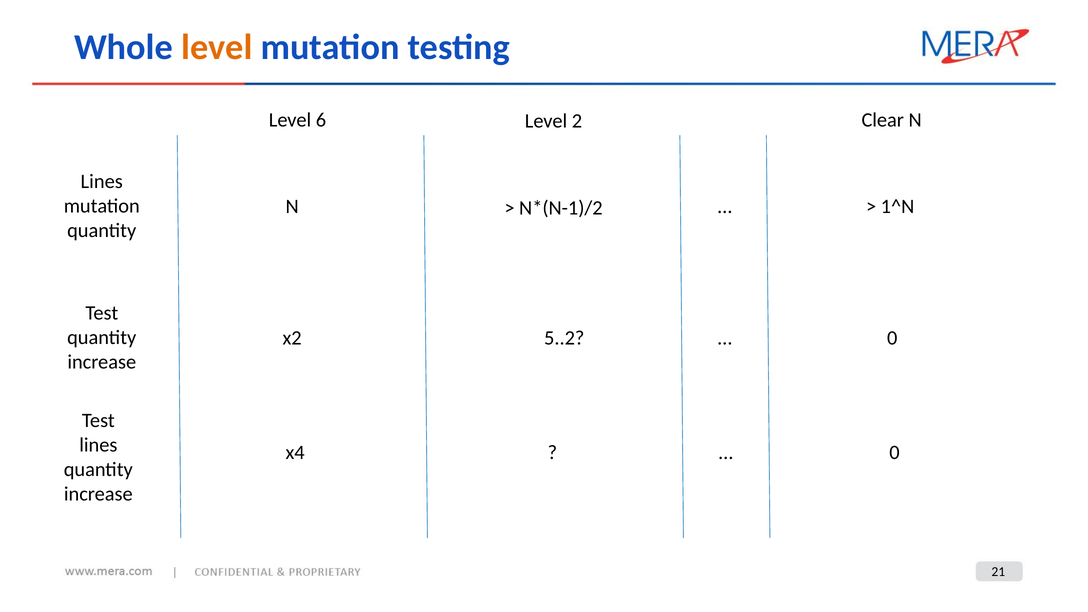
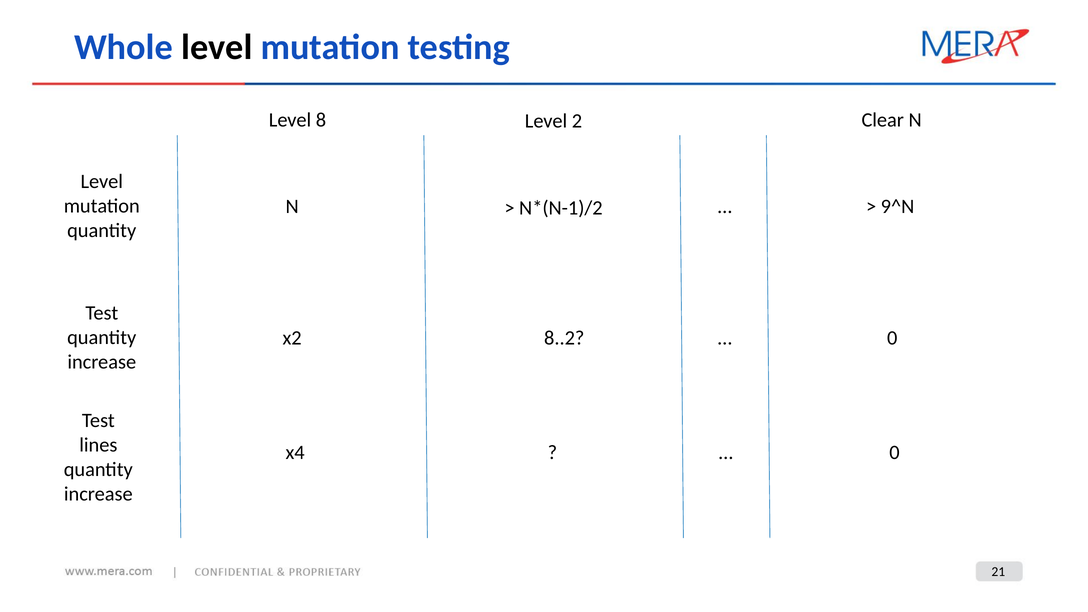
level at (217, 47) colour: orange -> black
6: 6 -> 8
Lines at (102, 182): Lines -> Level
1^N: 1^N -> 9^N
5..2: 5..2 -> 8..2
